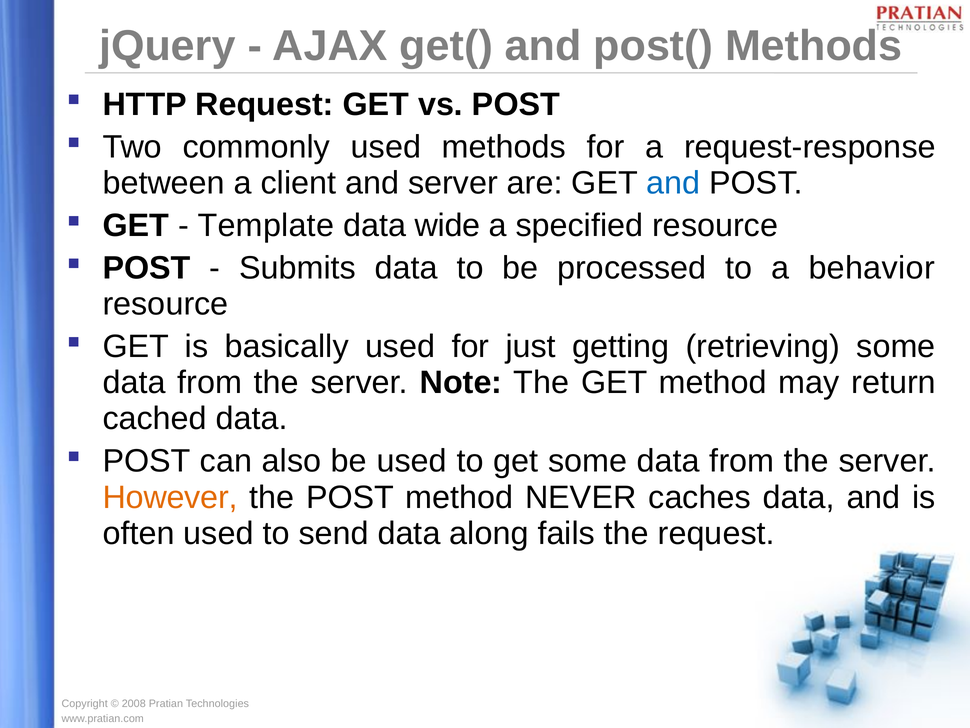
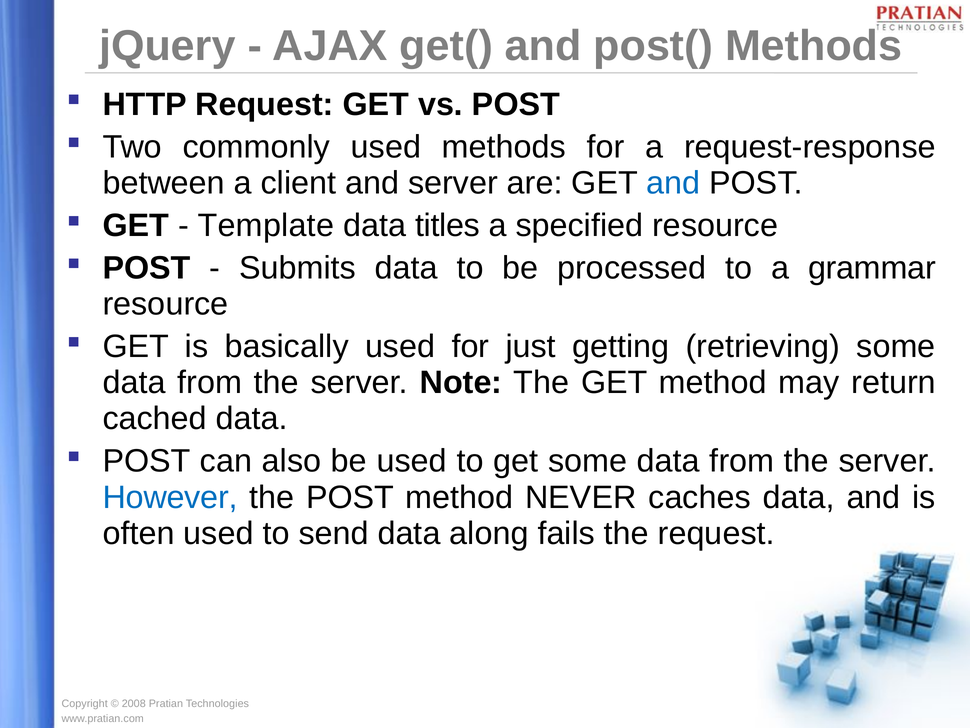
wide: wide -> titles
behavior: behavior -> grammar
However colour: orange -> blue
